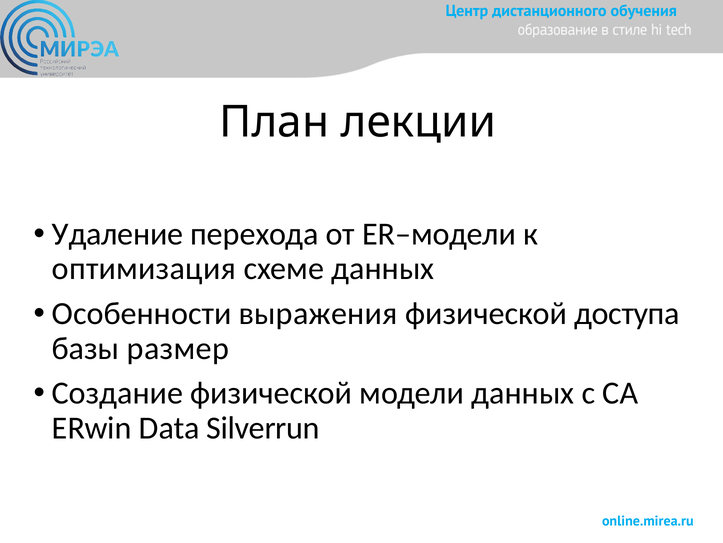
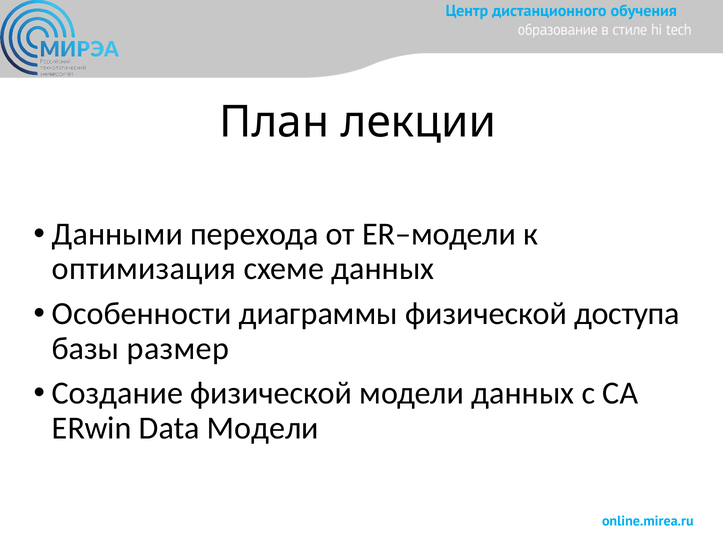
Удаление: Удаление -> Данными
выражения: выражения -> диаграммы
Data Silverrun: Silverrun -> Модели
